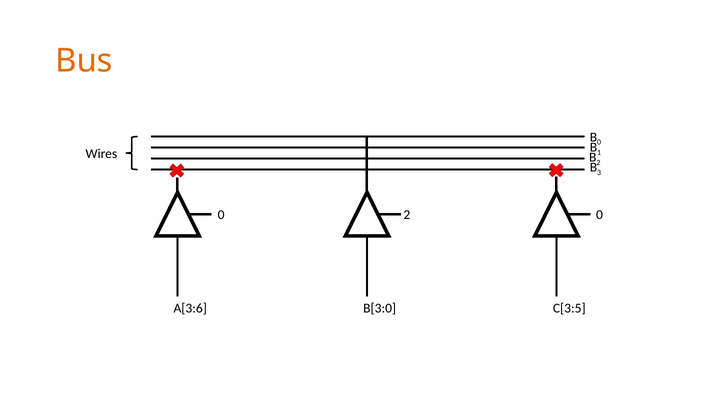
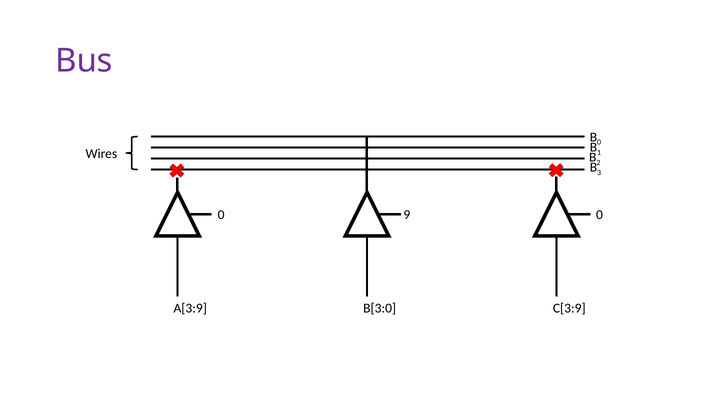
Bus colour: orange -> purple
0 2: 2 -> 9
A[3:6: A[3:6 -> A[3:9
C[3:5: C[3:5 -> C[3:9
